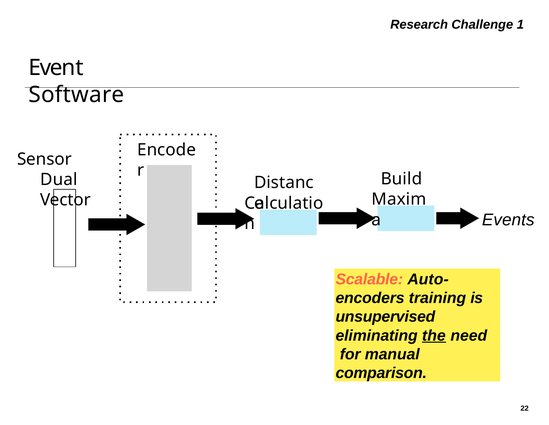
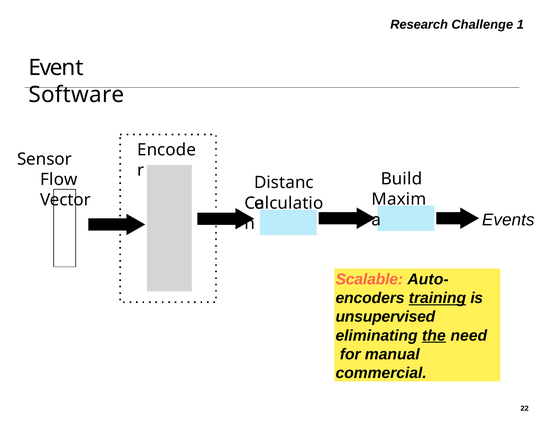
Dual: Dual -> Flow
training underline: none -> present
comparison: comparison -> commercial
